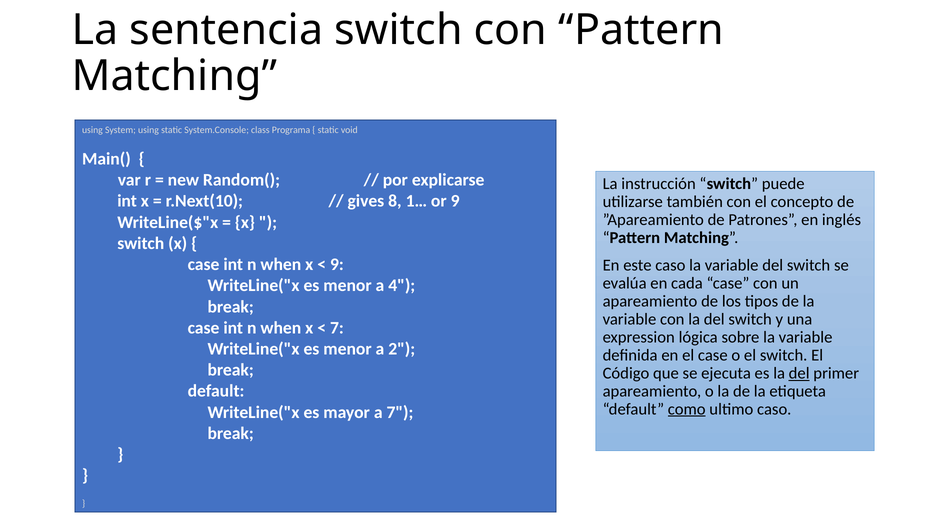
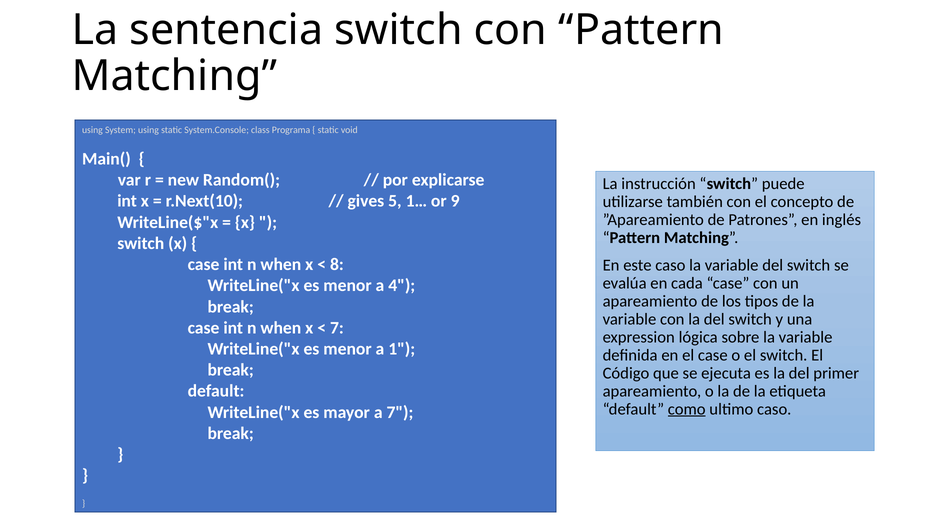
8: 8 -> 5
9 at (337, 265): 9 -> 8
2: 2 -> 1
del at (799, 373) underline: present -> none
